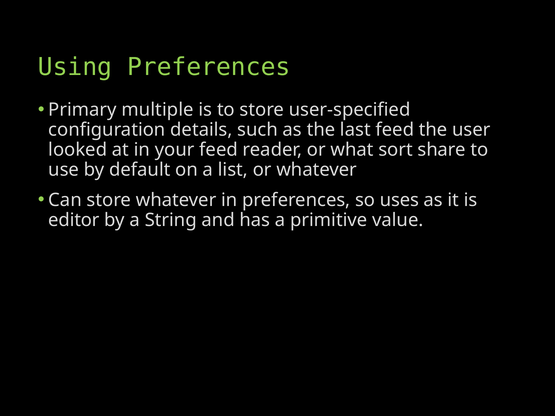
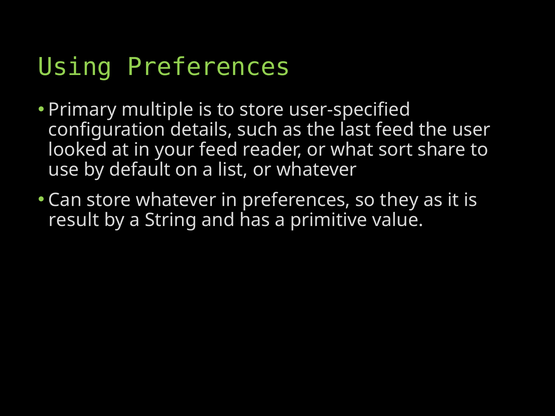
uses: uses -> they
editor: editor -> result
